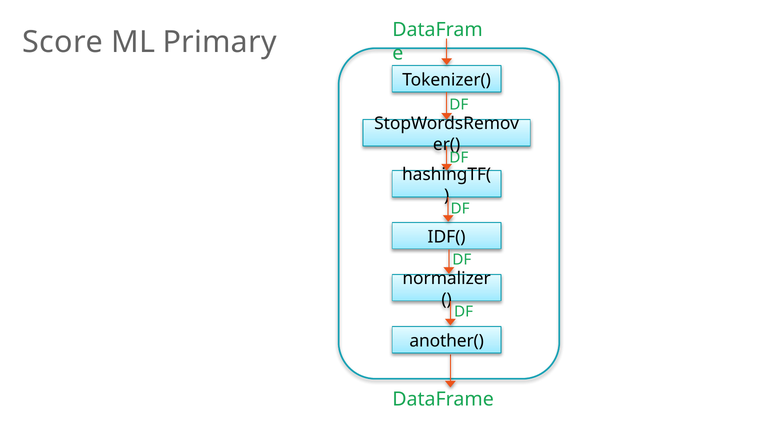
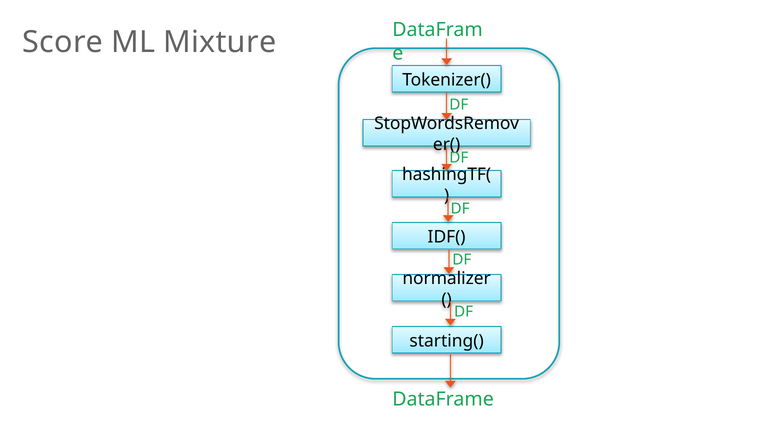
Primary: Primary -> Mixture
another(: another( -> starting(
